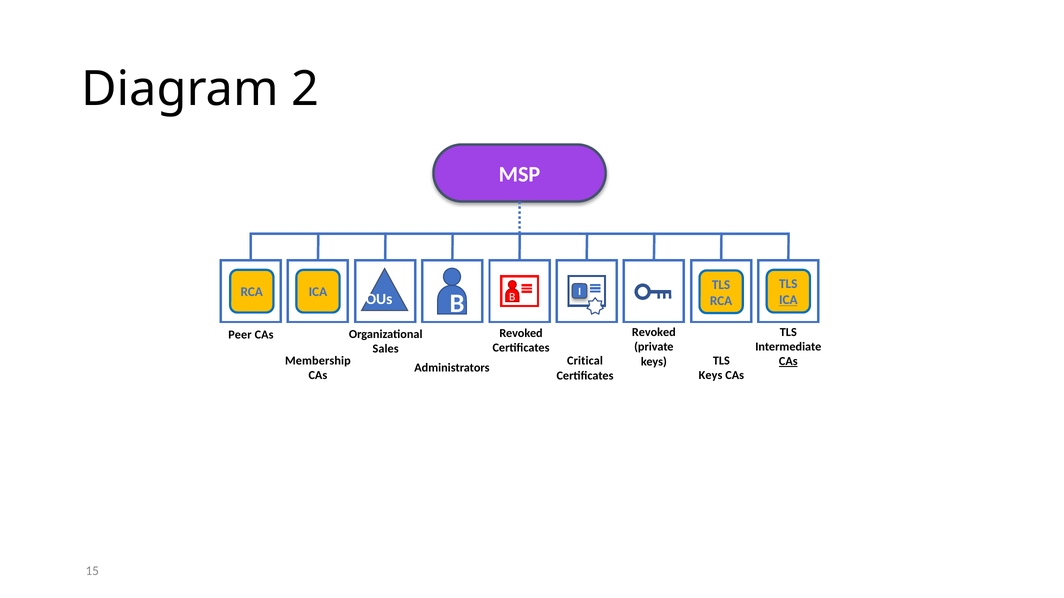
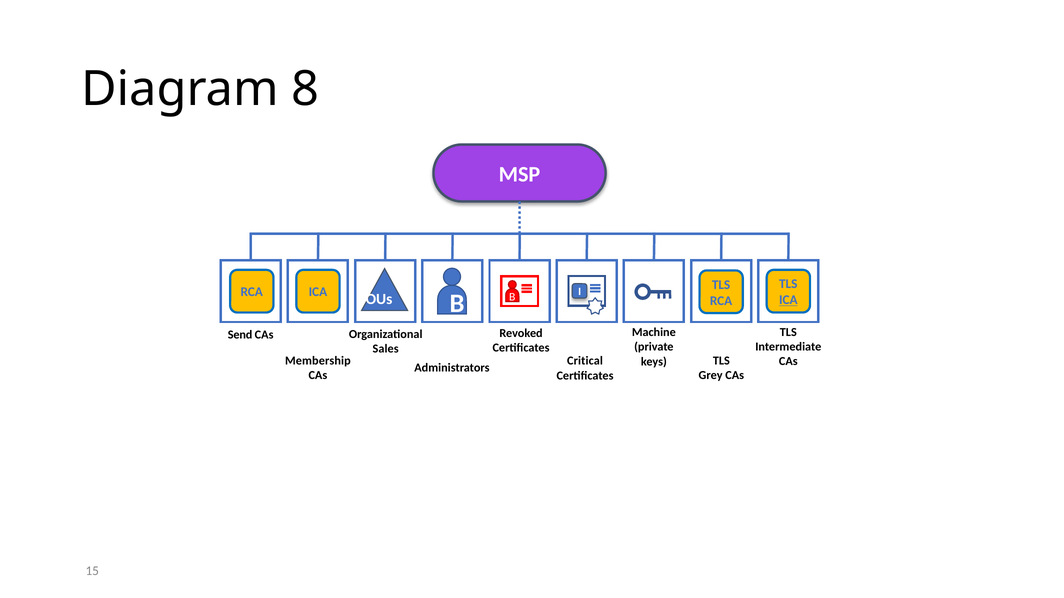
2: 2 -> 8
Revoked at (654, 333): Revoked -> Machine
Peer: Peer -> Send
CAs at (788, 362) underline: present -> none
Keys at (711, 375): Keys -> Grey
